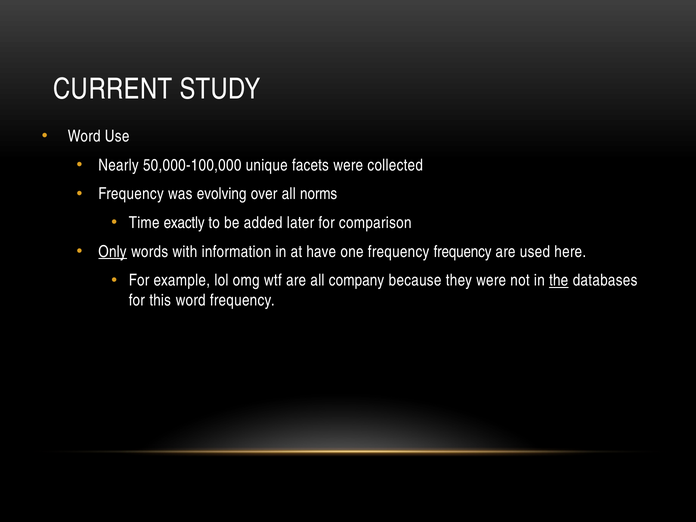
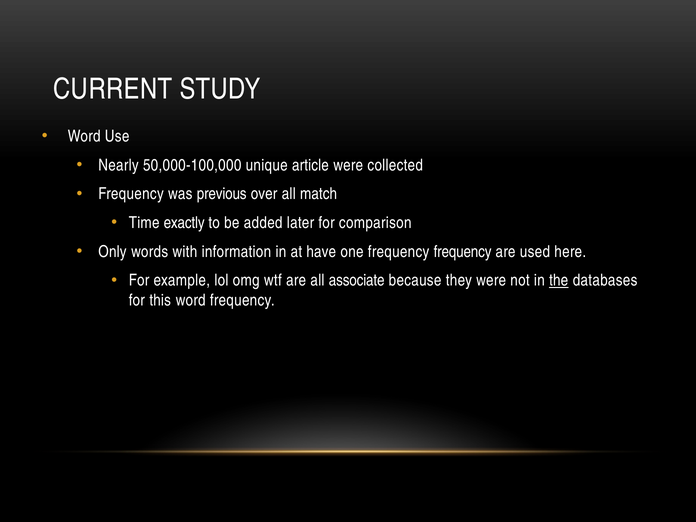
facets: facets -> article
evolving: evolving -> previous
norms: norms -> match
Only underline: present -> none
company: company -> associate
